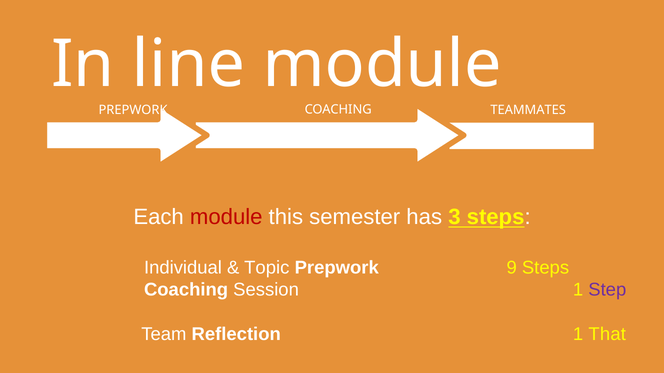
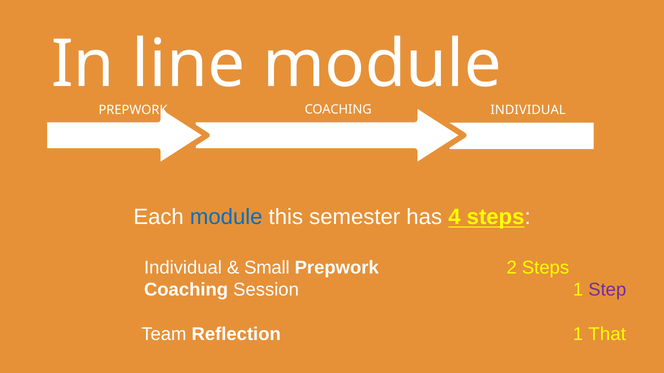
TEAMMATES at (528, 110): TEAMMATES -> INDIVIDUAL
module at (226, 217) colour: red -> blue
3: 3 -> 4
Topic: Topic -> Small
9: 9 -> 2
